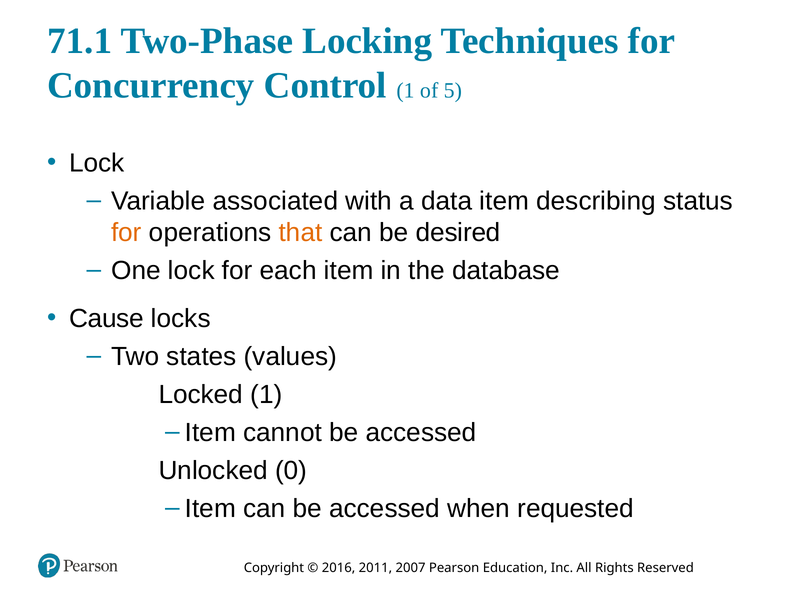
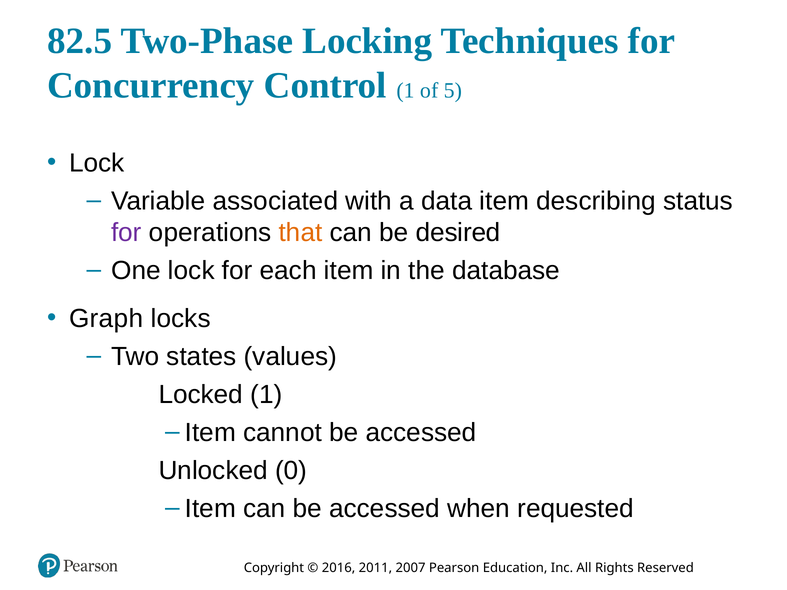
71.1: 71.1 -> 82.5
for at (126, 233) colour: orange -> purple
Cause: Cause -> Graph
